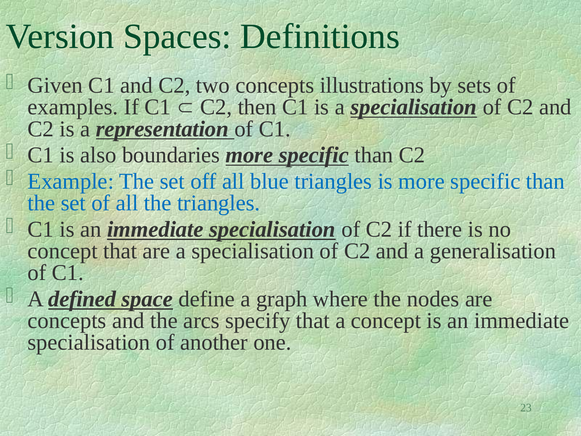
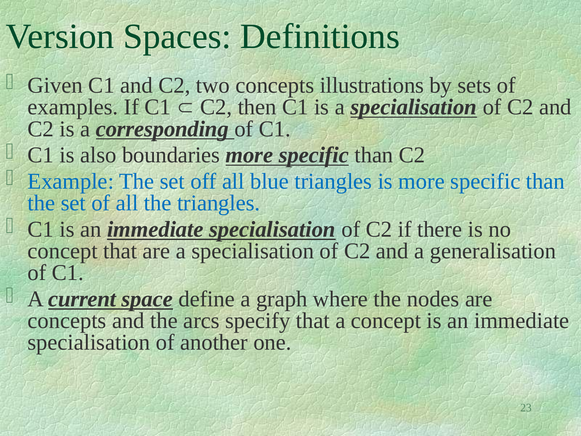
representation: representation -> corresponding
defined: defined -> current
